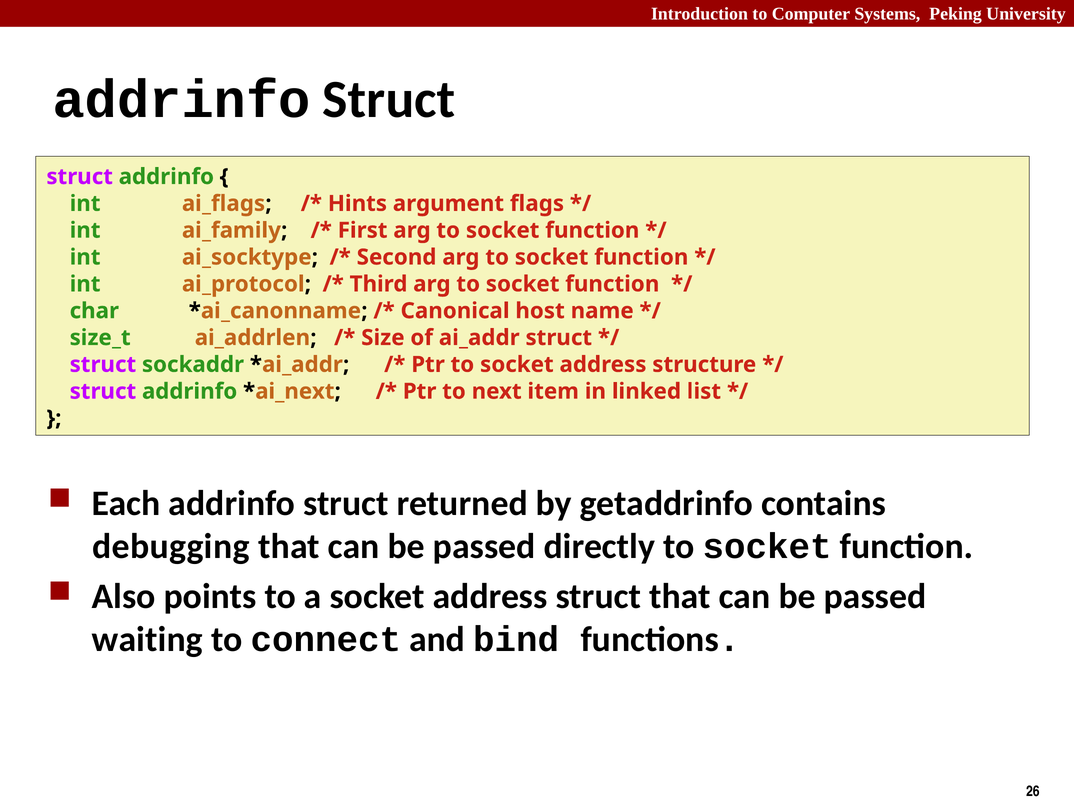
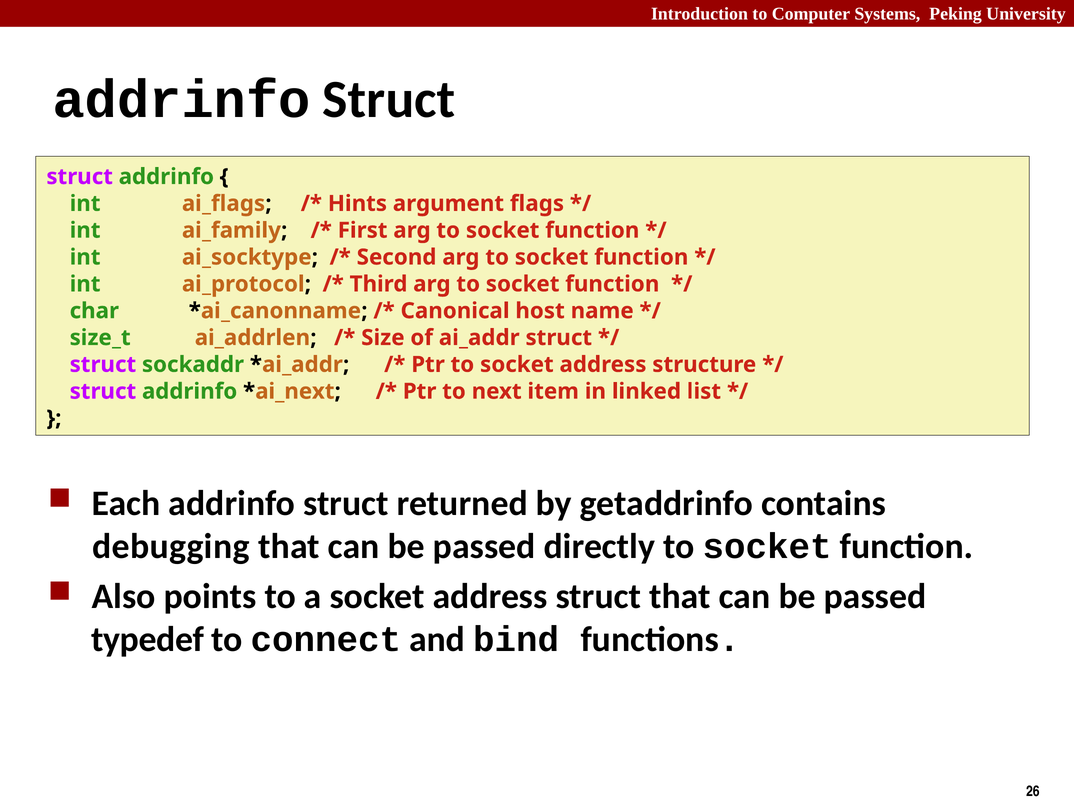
waiting: waiting -> typedef
